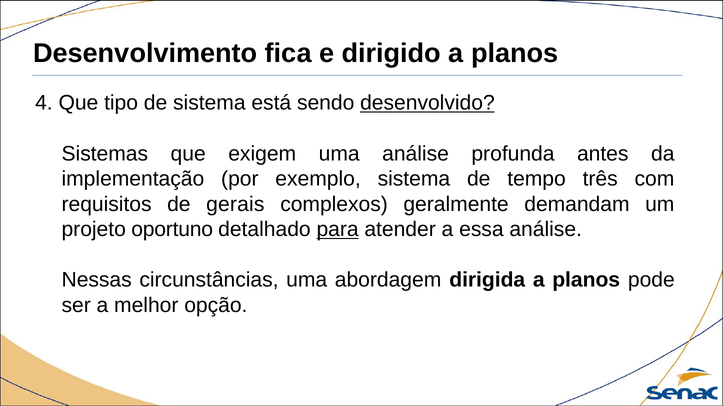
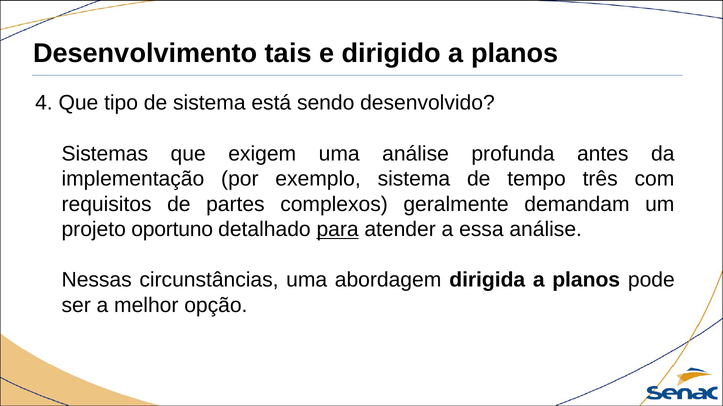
fica: fica -> tais
desenvolvido underline: present -> none
gerais: gerais -> partes
